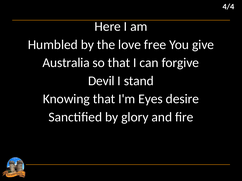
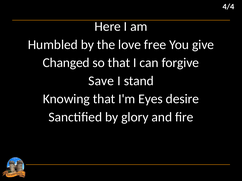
Australia: Australia -> Changed
Devil: Devil -> Save
